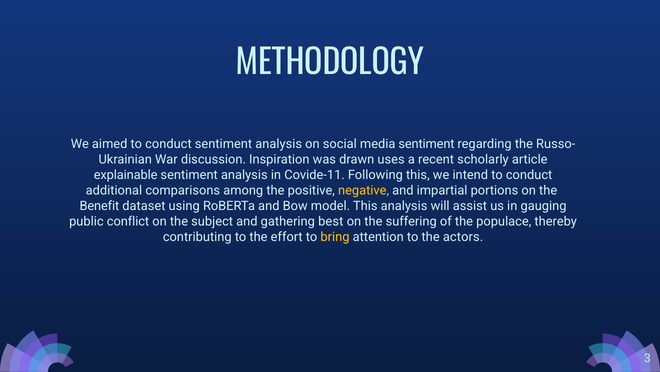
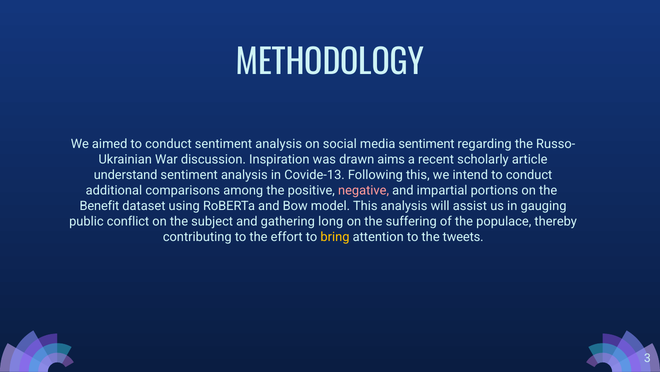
uses: uses -> aims
explainable: explainable -> understand
Covide-11: Covide-11 -> Covide-13
negative colour: yellow -> pink
best: best -> long
actors: actors -> tweets
